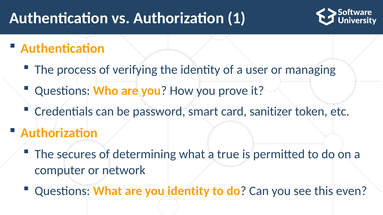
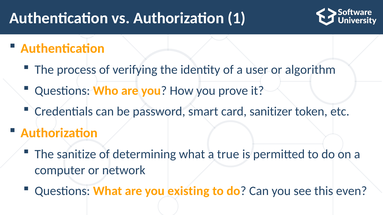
managing: managing -> algorithm
secures: secures -> sanitize
you identity: identity -> existing
